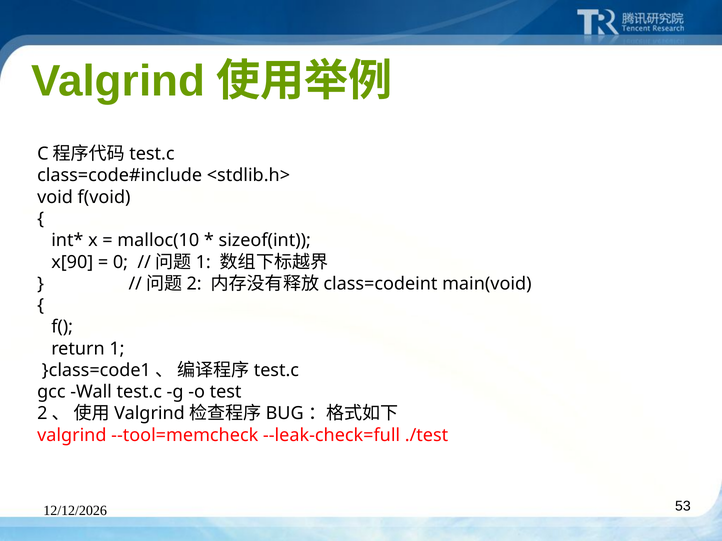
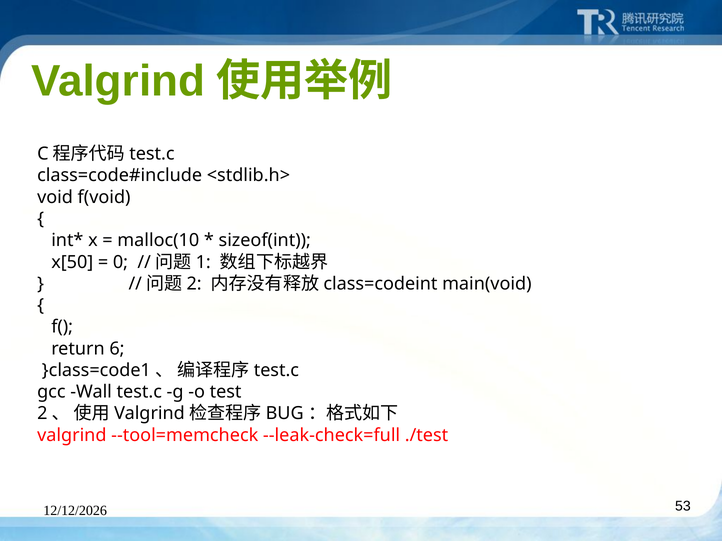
x[90: x[90 -> x[50
1: 1 -> 6
